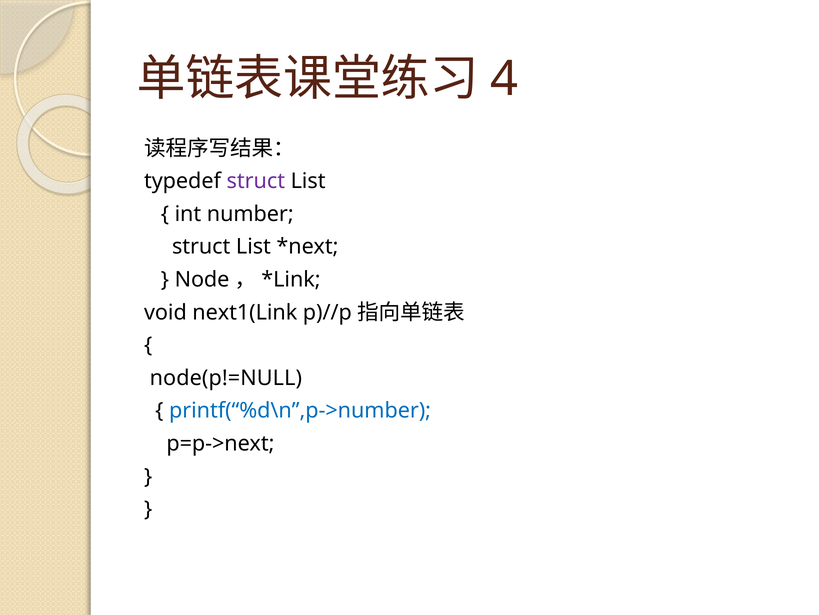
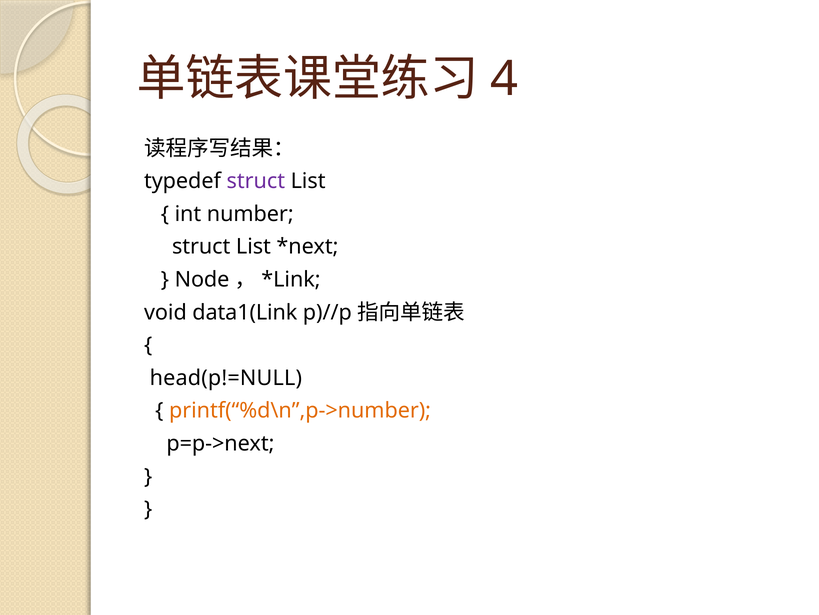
next1(Link: next1(Link -> data1(Link
node(p!=NULL: node(p!=NULL -> head(p!=NULL
printf(“%d\n”,p->number colour: blue -> orange
